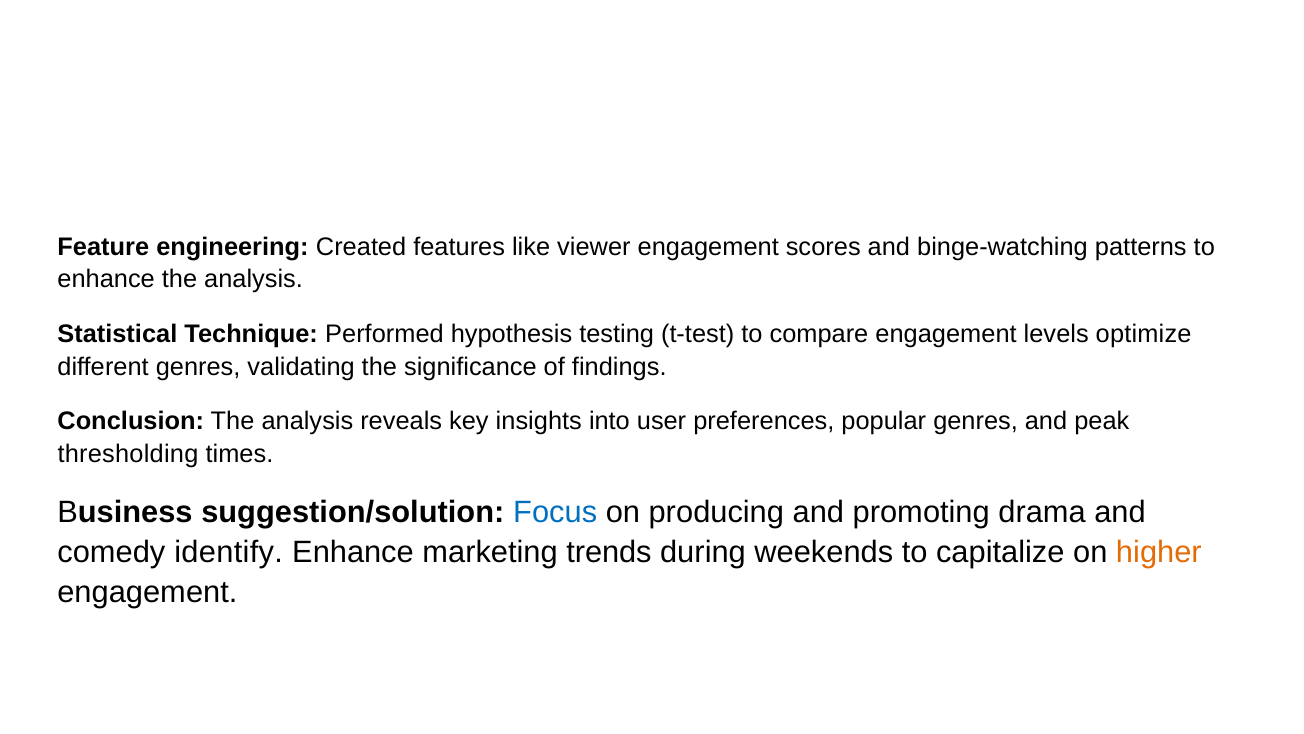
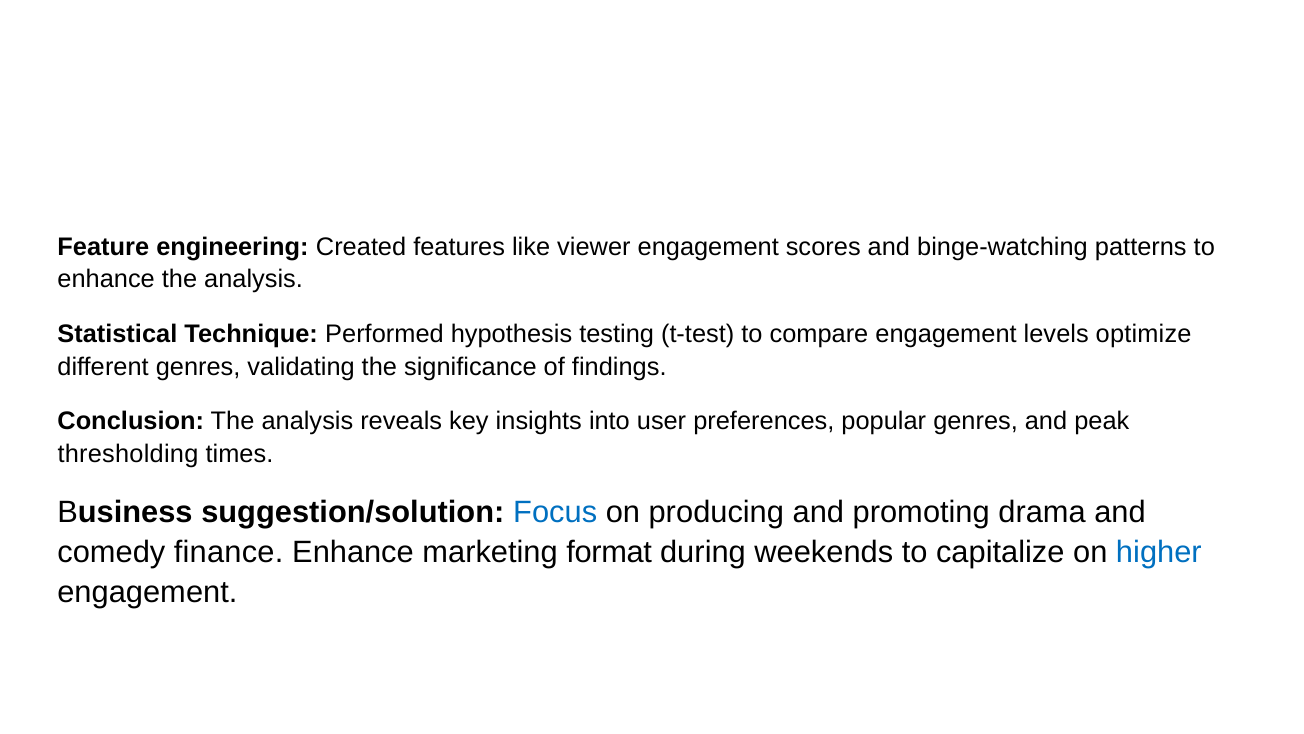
identify: identify -> finance
trends: trends -> format
higher colour: orange -> blue
